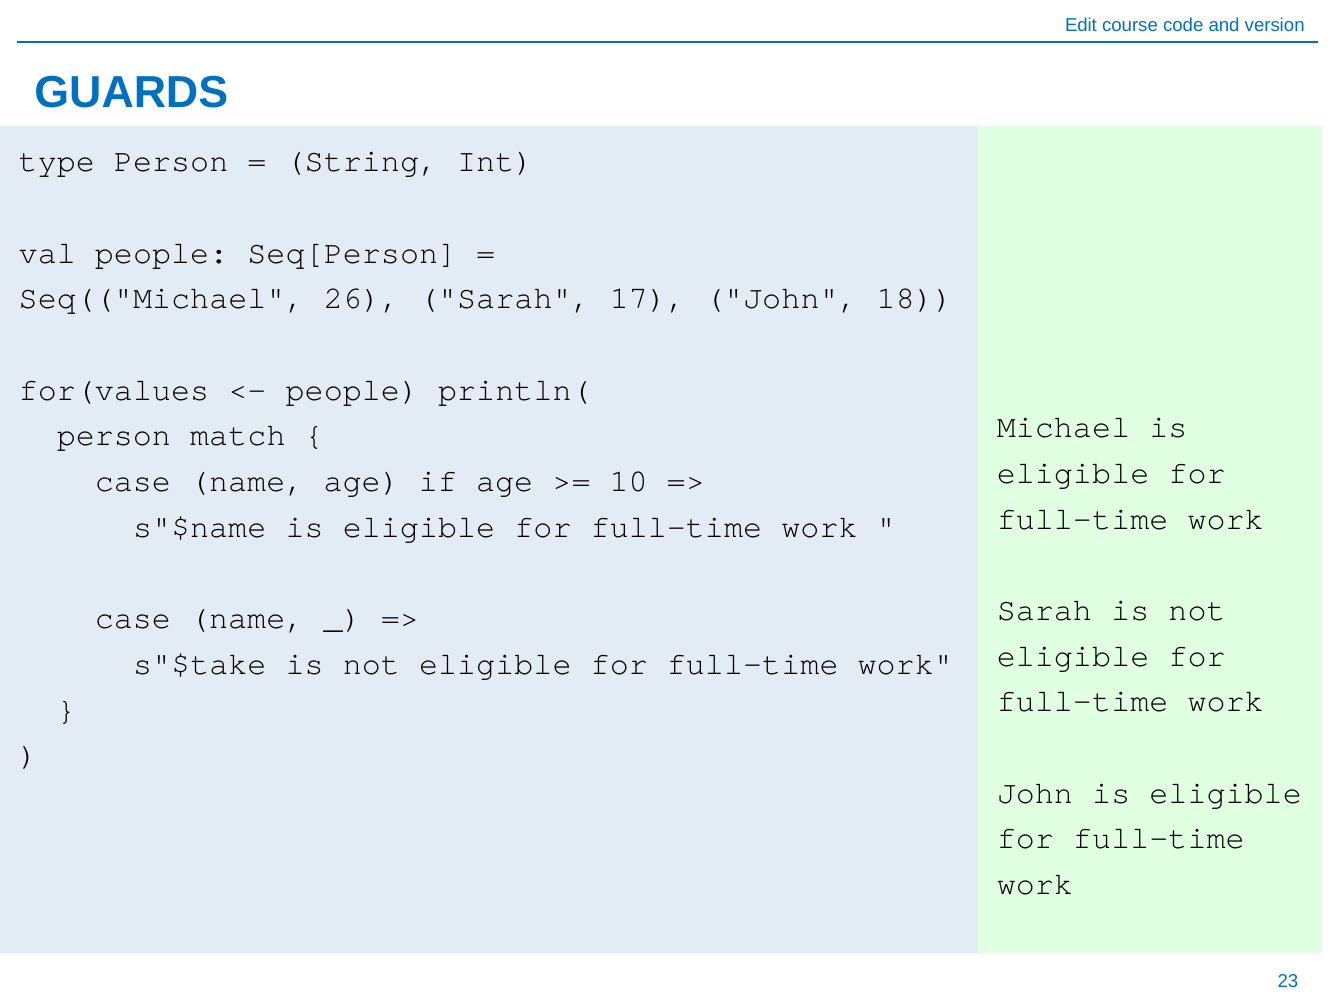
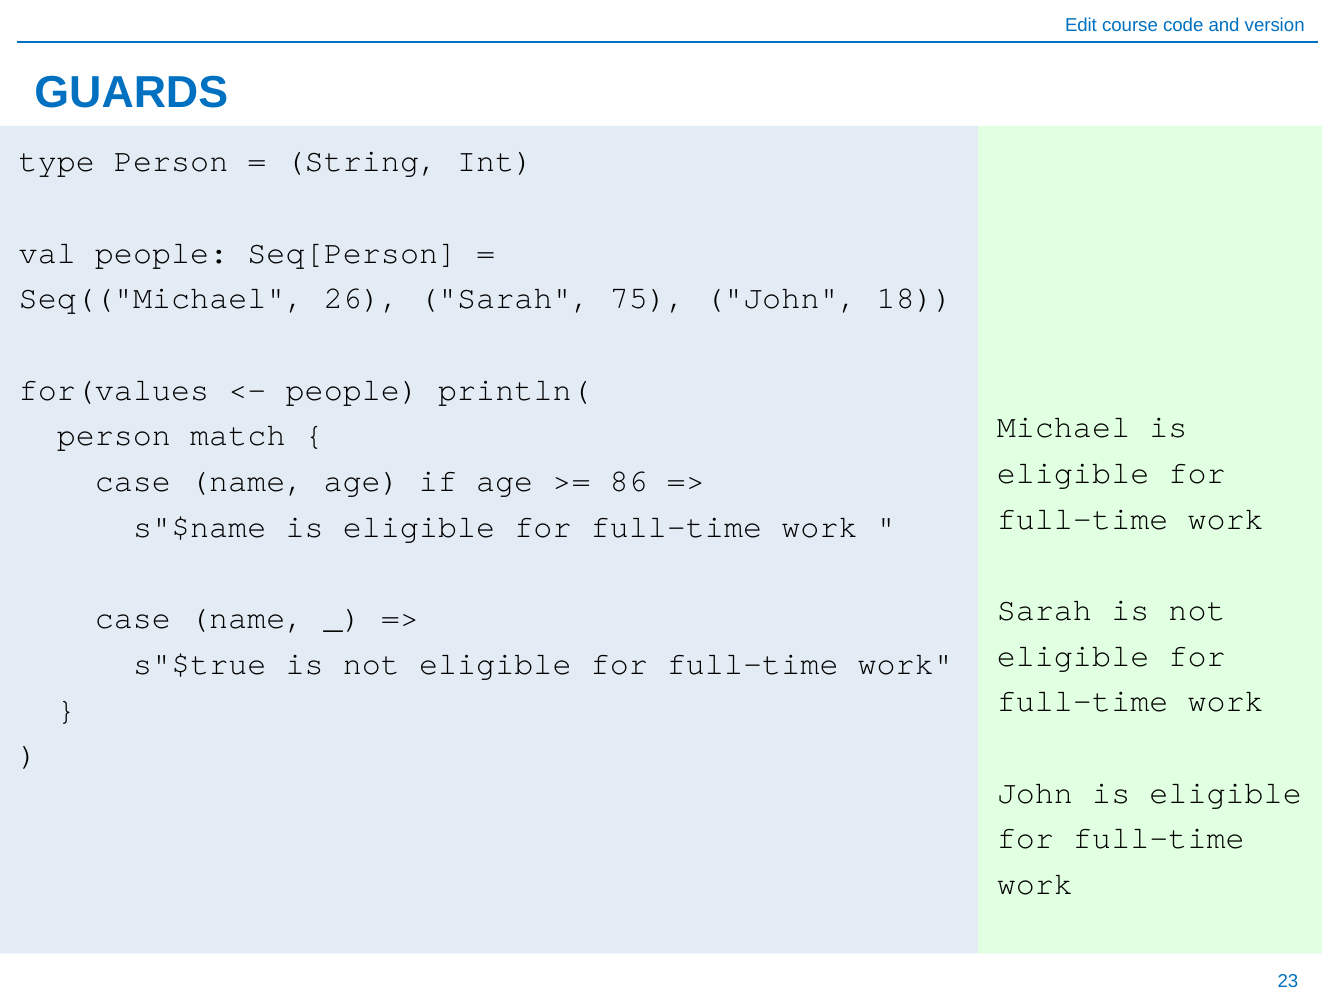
17: 17 -> 75
10: 10 -> 86
s"$take: s"$take -> s"$true
